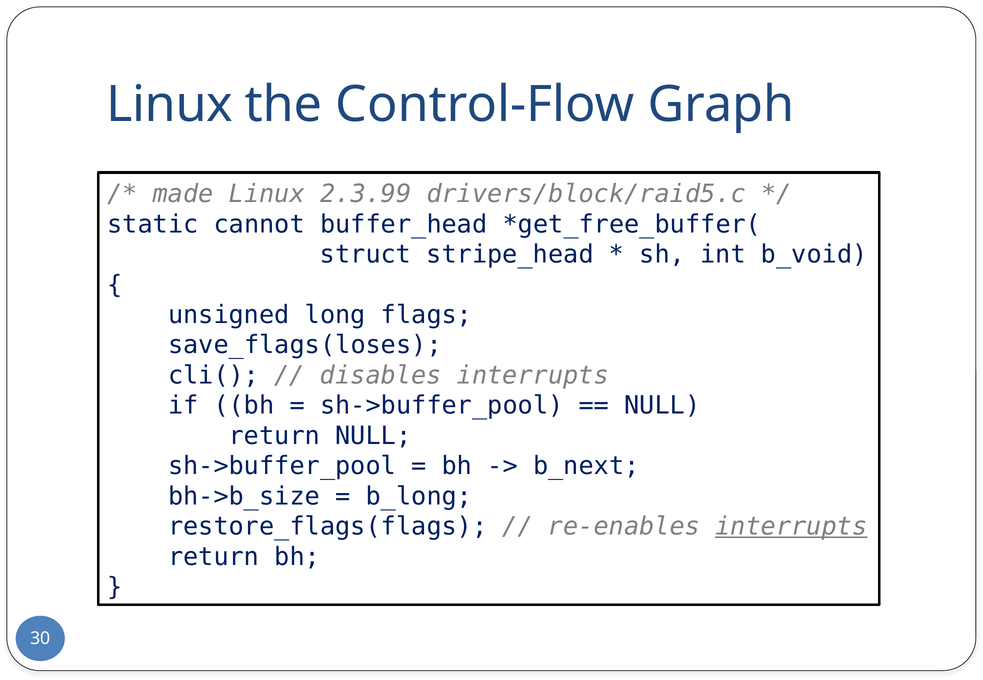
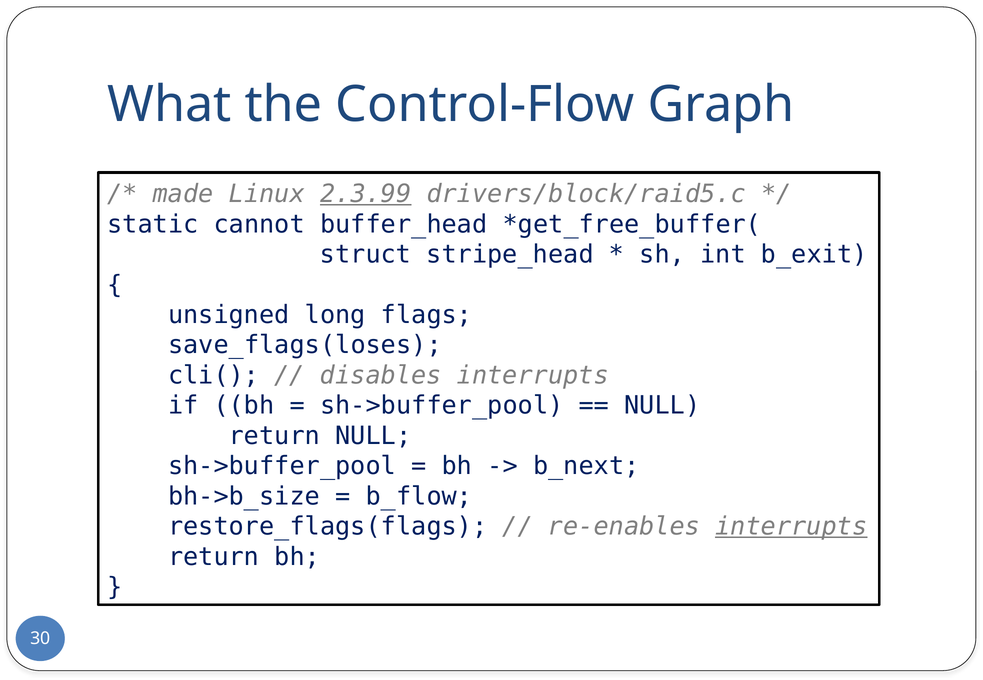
Linux at (170, 105): Linux -> What
2.3.99 underline: none -> present
b_void: b_void -> b_exit
b_long: b_long -> b_flow
